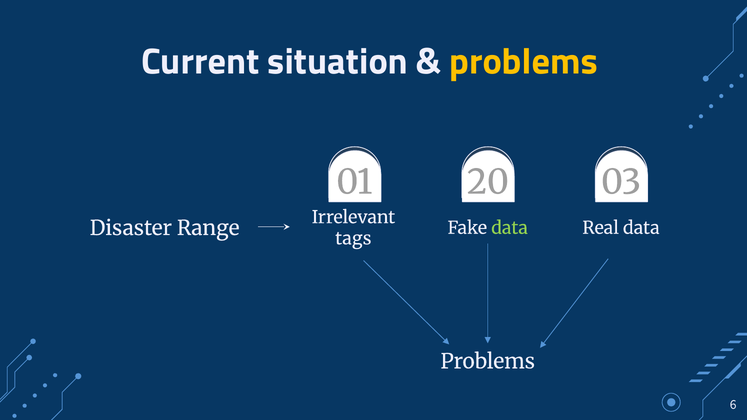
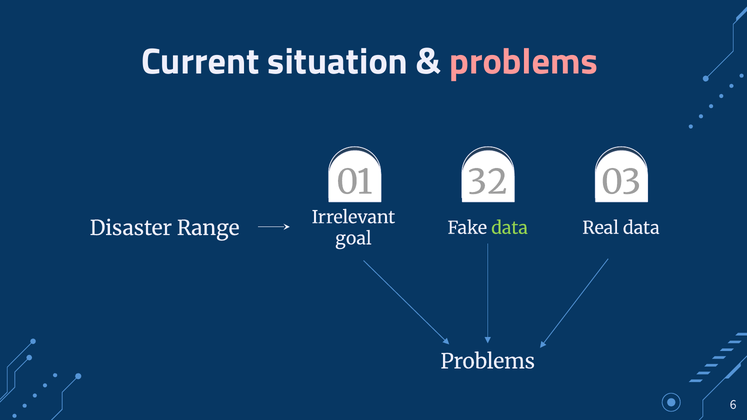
problems at (524, 62) colour: yellow -> pink
20: 20 -> 32
tags: tags -> goal
